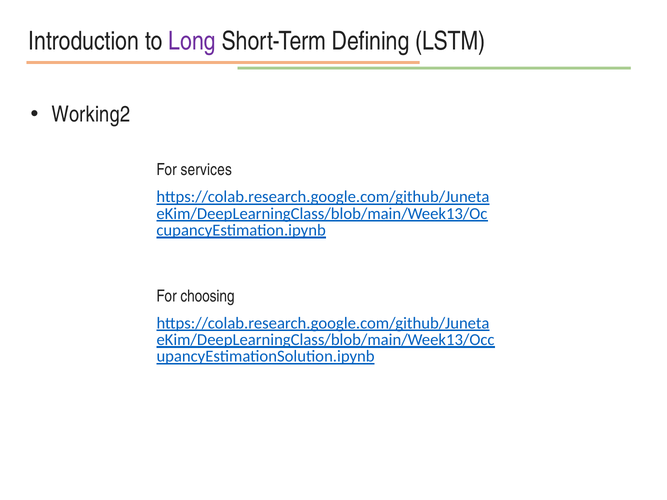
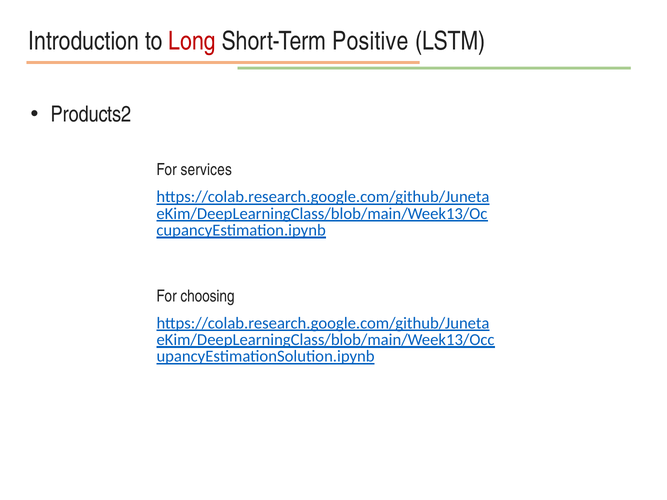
Long colour: purple -> red
Defining: Defining -> Positive
Working2: Working2 -> Products2
